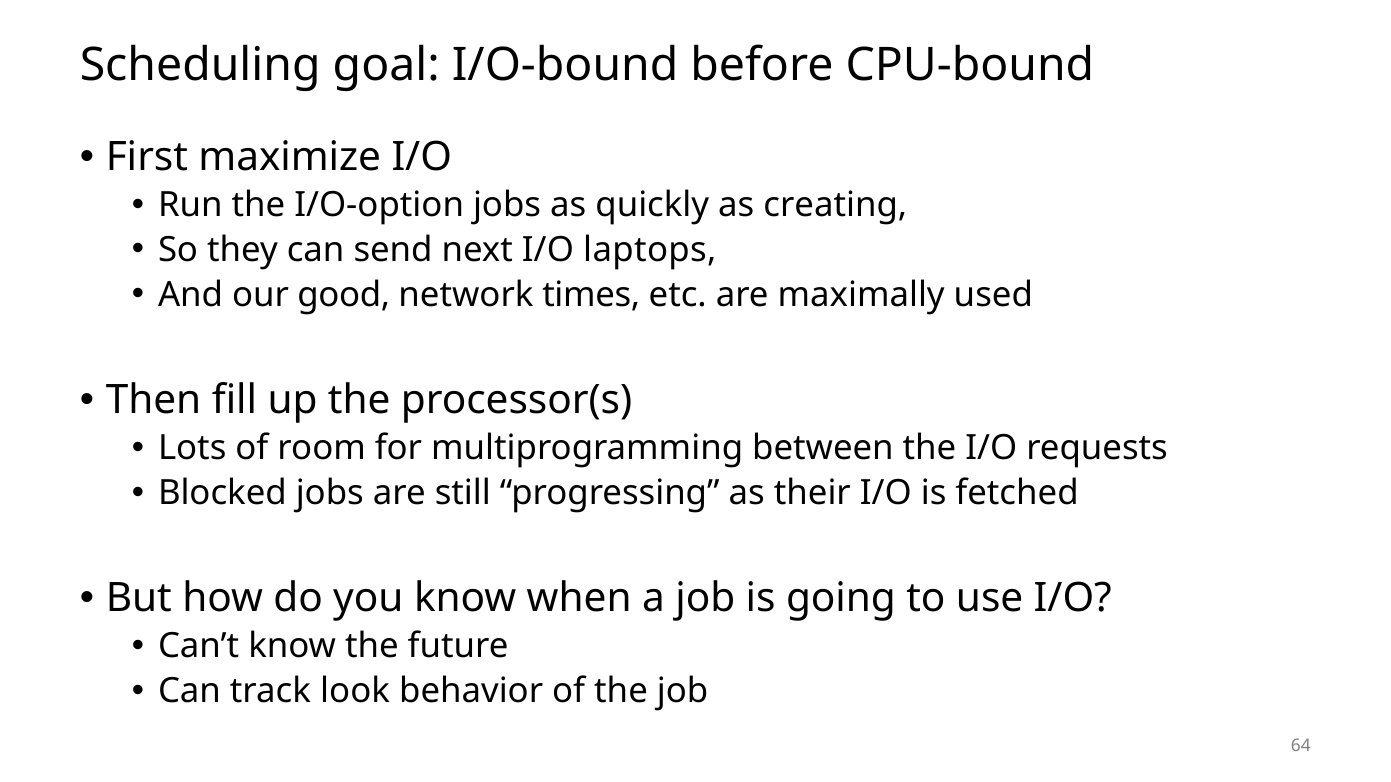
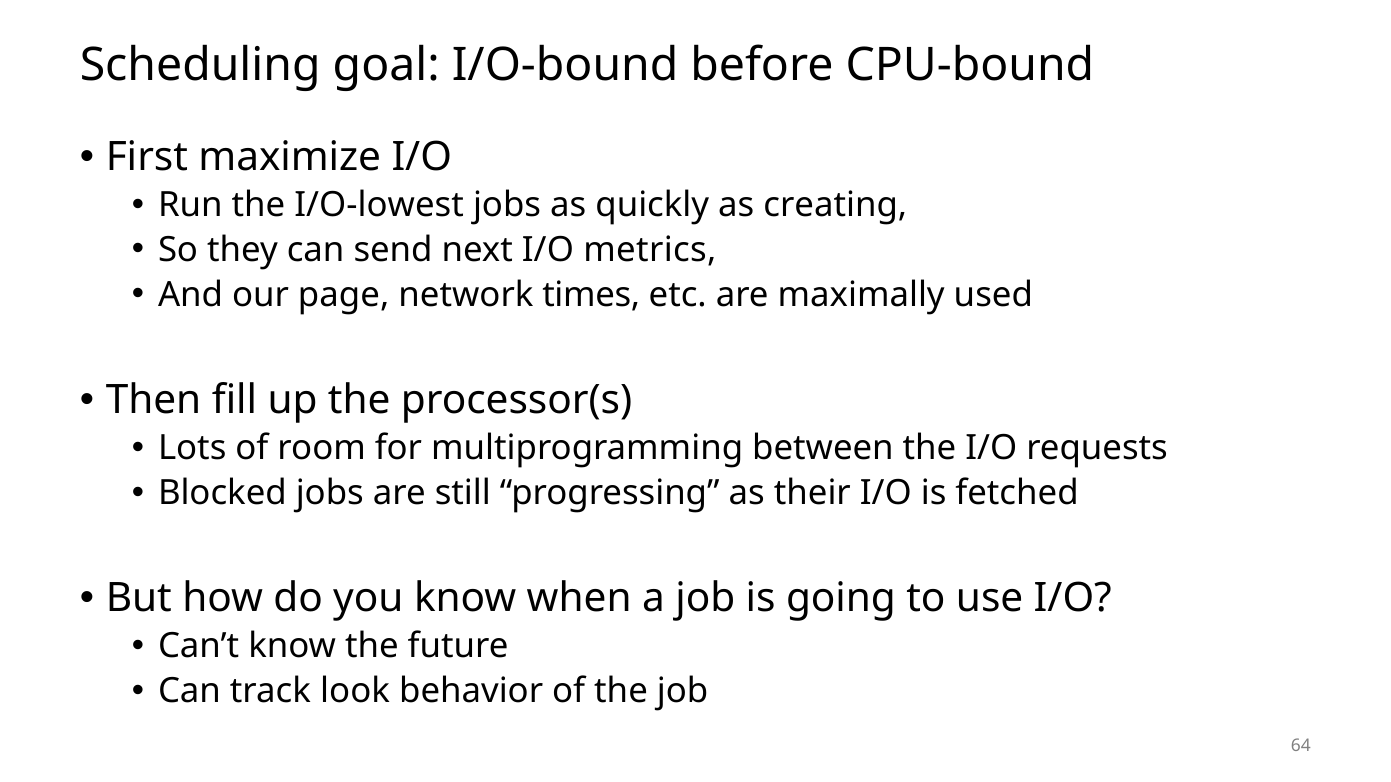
I/O-option: I/O-option -> I/O-lowest
laptops: laptops -> metrics
good: good -> page
